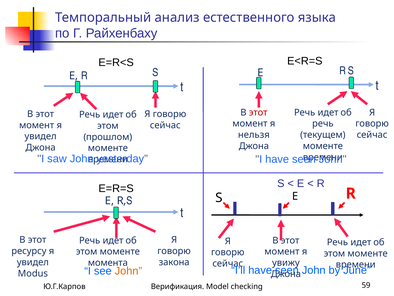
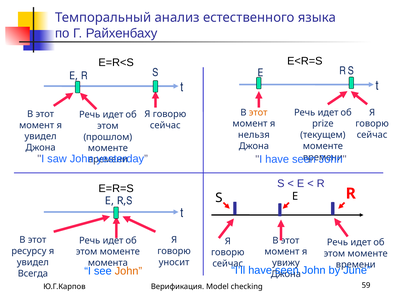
этот at (258, 112) colour: red -> orange
речь at (323, 123): речь -> prize
закона: закона -> уносит
Modus: Modus -> Всегда
